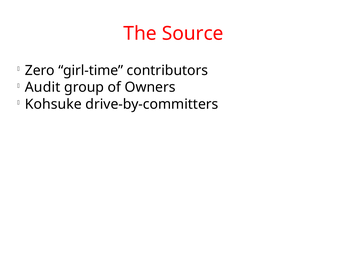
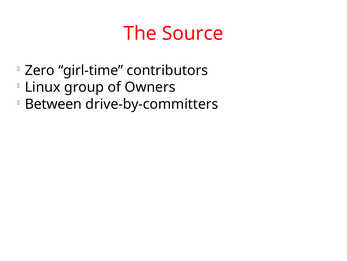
Audit: Audit -> Linux
Kohsuke: Kohsuke -> Between
